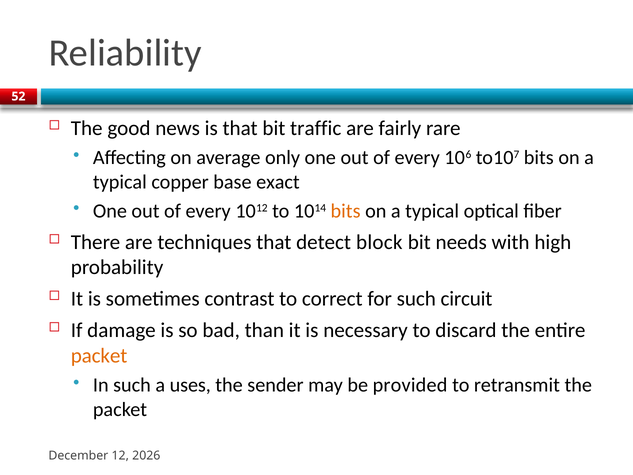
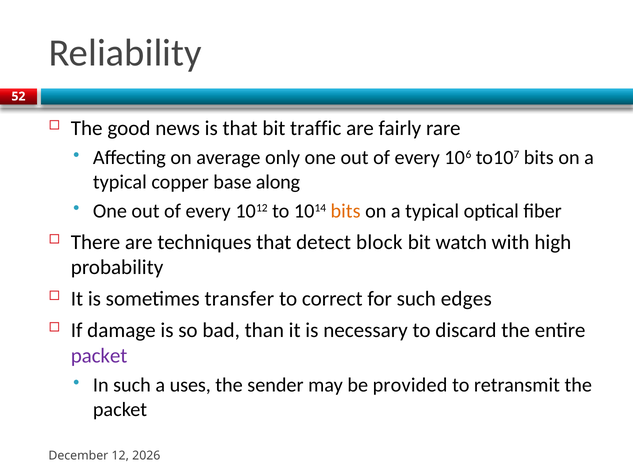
exact: exact -> along
needs: needs -> watch
contrast: contrast -> transfer
circuit: circuit -> edges
packet at (99, 356) colour: orange -> purple
